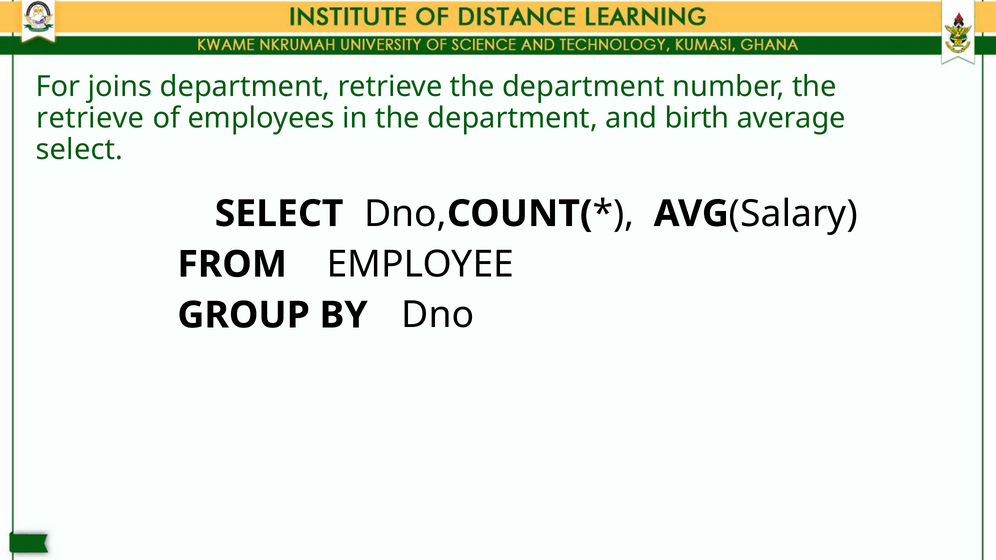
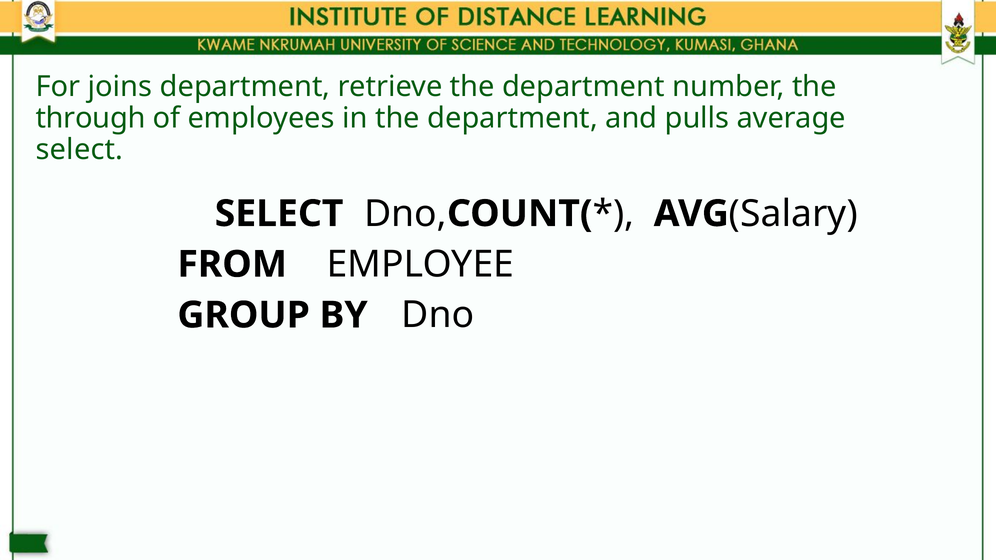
retrieve at (90, 118): retrieve -> through
birth: birth -> pulls
